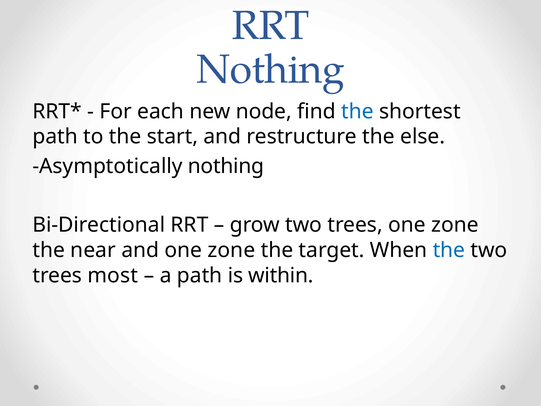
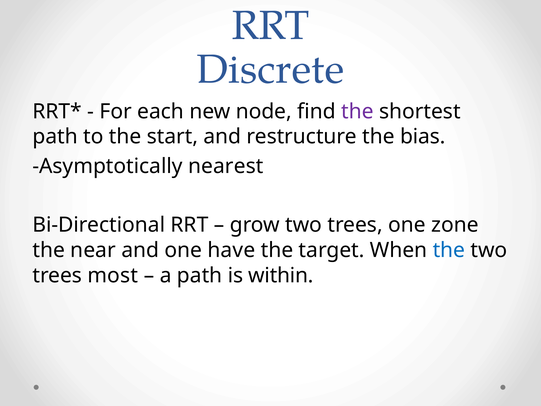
Nothing at (271, 69): Nothing -> Discrete
the at (357, 111) colour: blue -> purple
else: else -> bias
Asymptotically nothing: nothing -> nearest
and one zone: zone -> have
